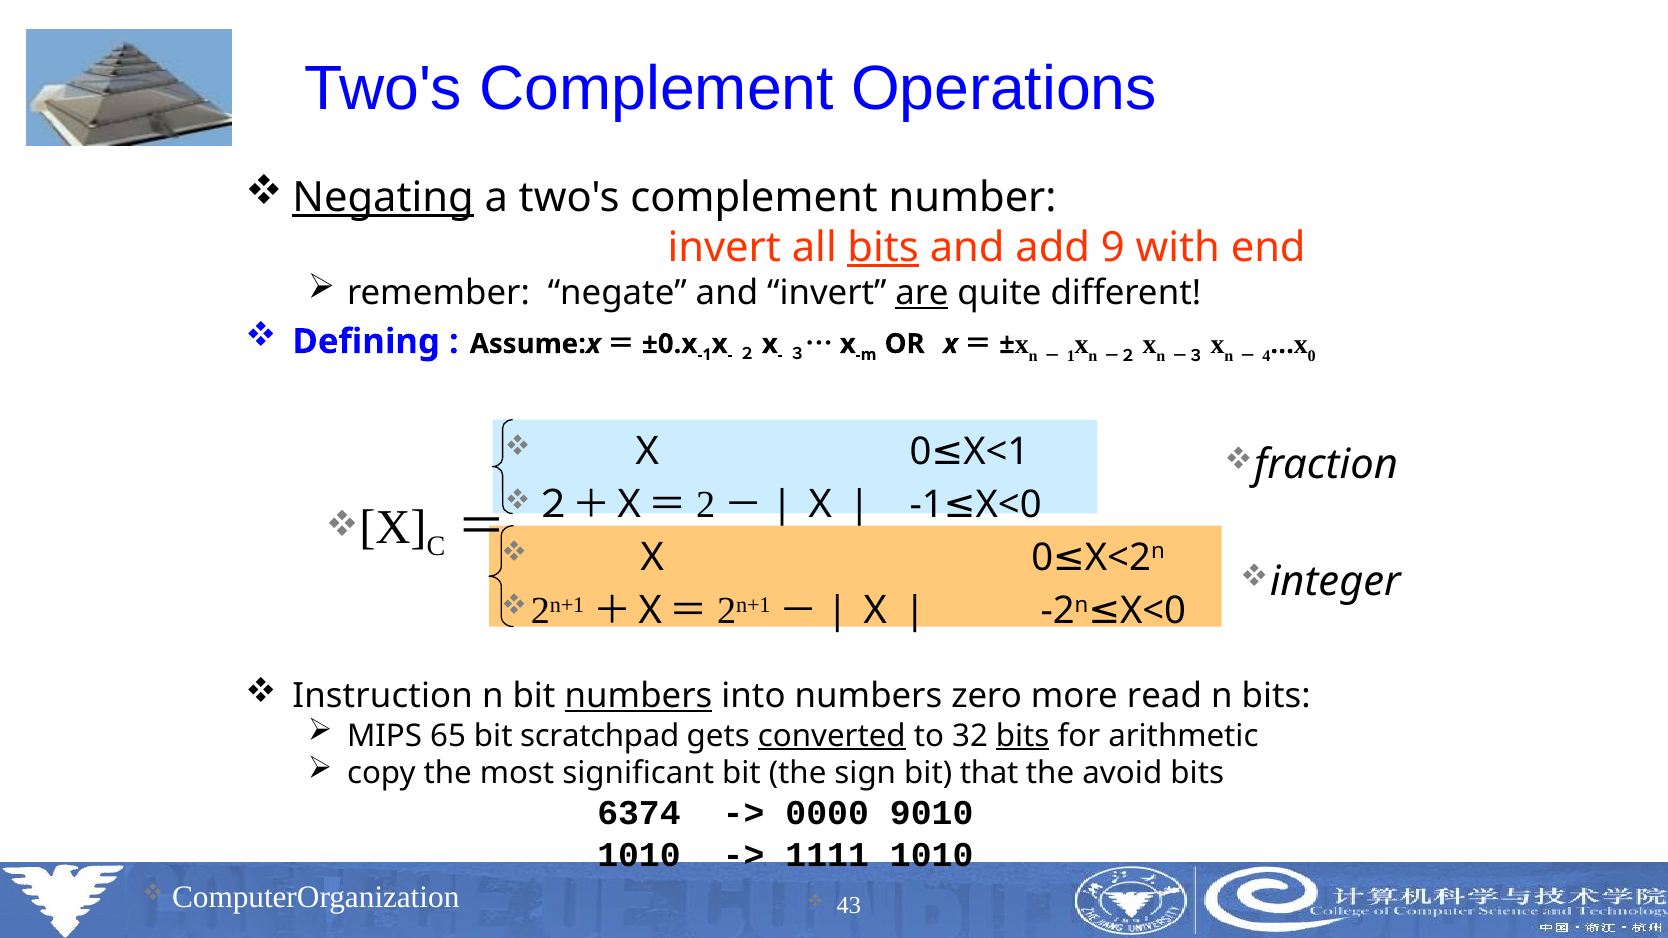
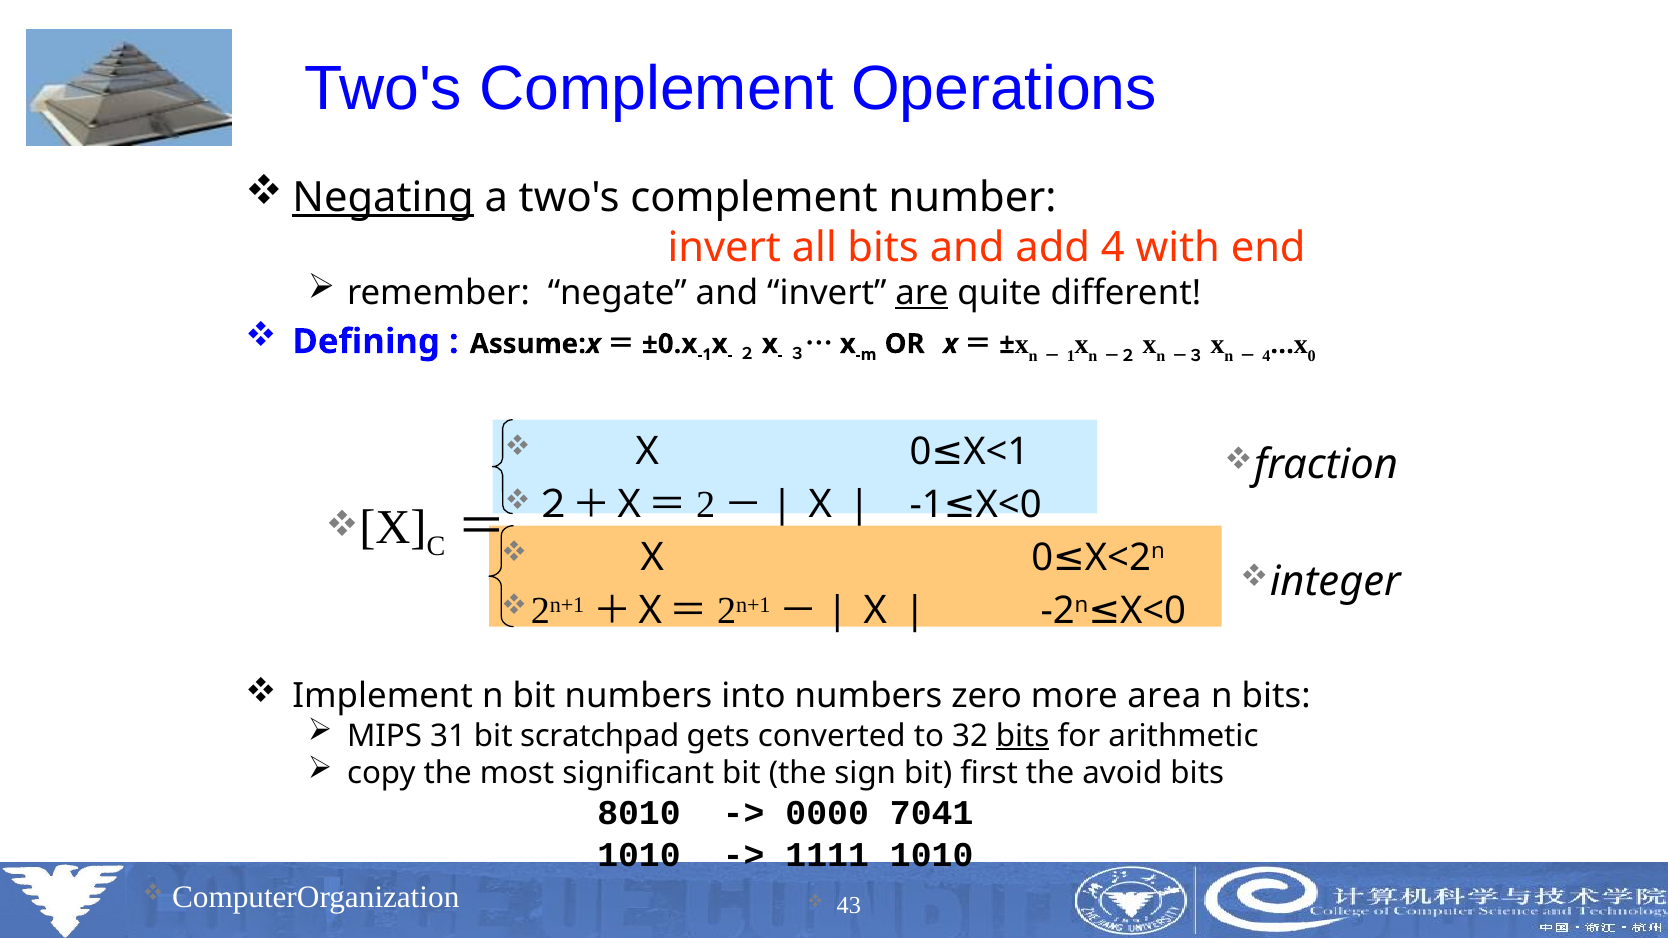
bits at (883, 248) underline: present -> none
add 9: 9 -> 4
Instruction: Instruction -> Implement
numbers at (639, 697) underline: present -> none
read: read -> area
65: 65 -> 31
converted underline: present -> none
that: that -> first
6374: 6374 -> 8010
9010: 9010 -> 7041
